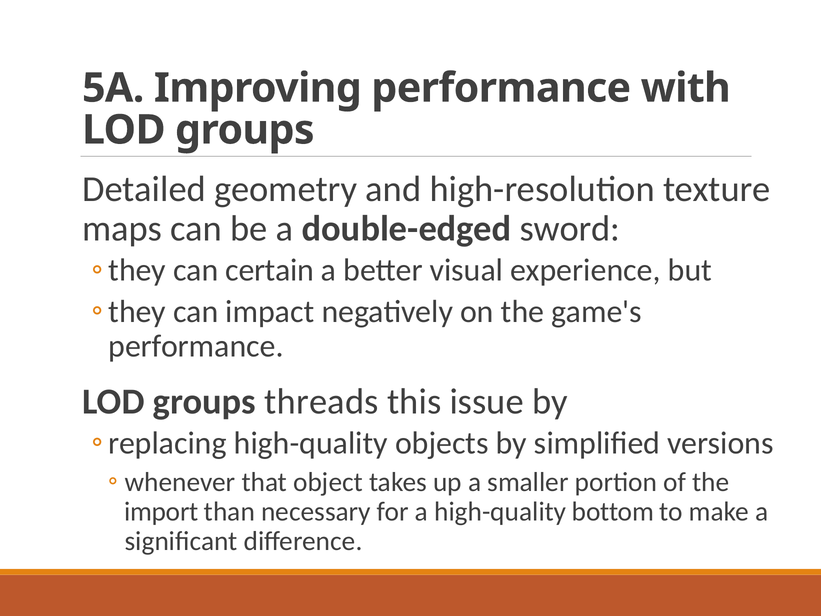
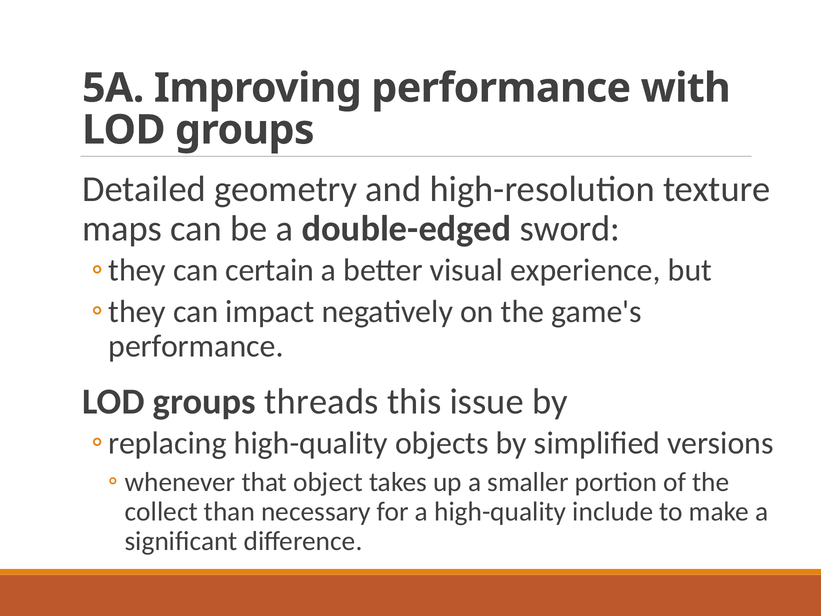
import: import -> collect
bottom: bottom -> include
